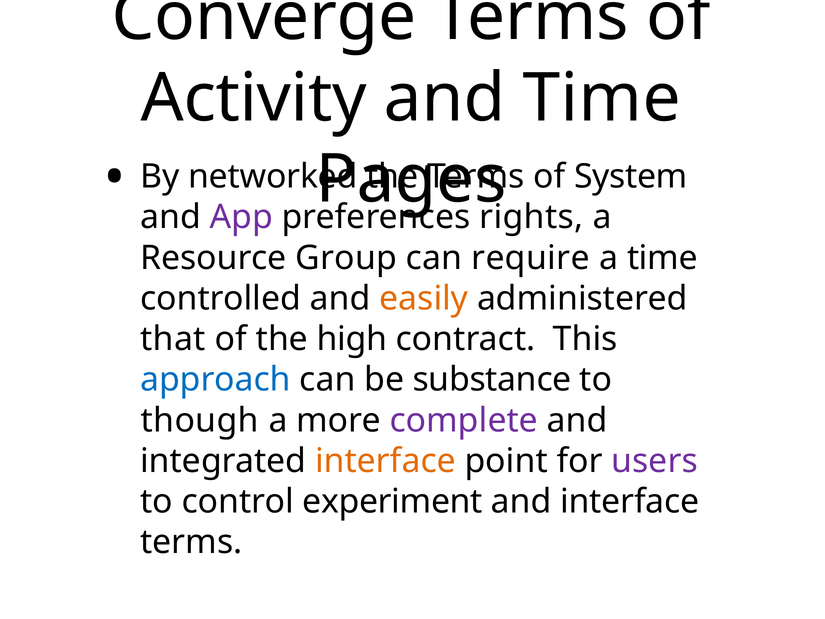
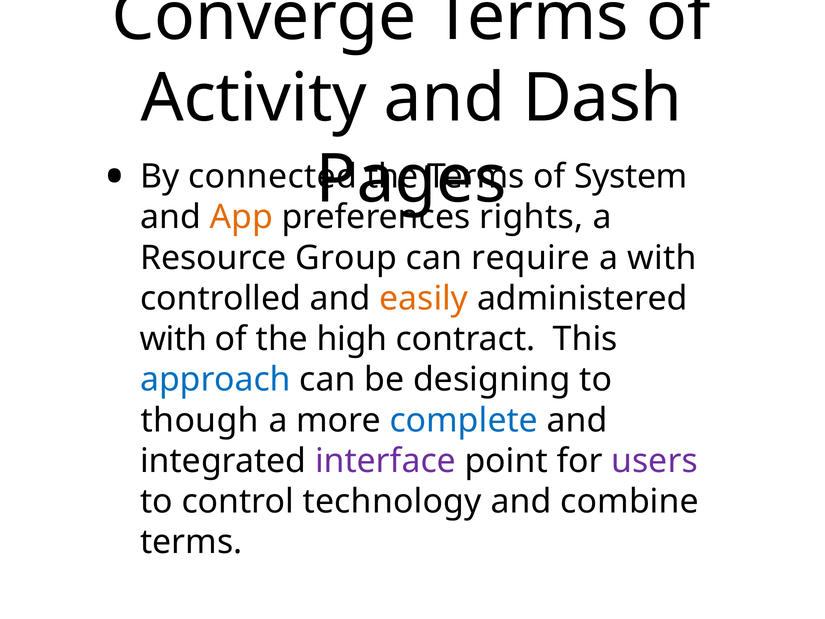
and Time: Time -> Dash
networked: networked -> connected
App colour: purple -> orange
a time: time -> with
that at (173, 339): that -> with
substance: substance -> designing
complete colour: purple -> blue
interface at (385, 461) colour: orange -> purple
experiment: experiment -> technology
and interface: interface -> combine
